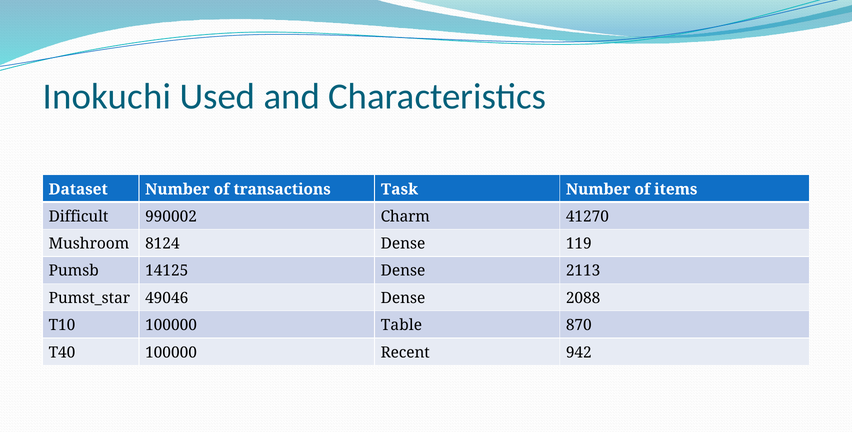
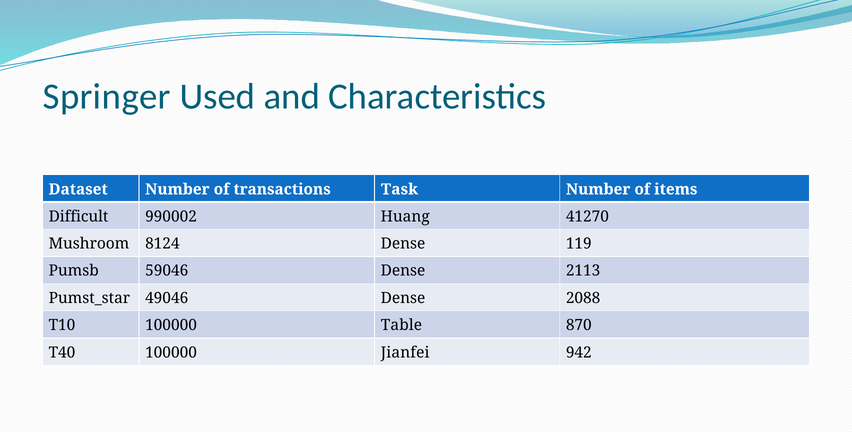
Inokuchi: Inokuchi -> Springer
Charm: Charm -> Huang
14125: 14125 -> 59046
Recent: Recent -> Jianfei
